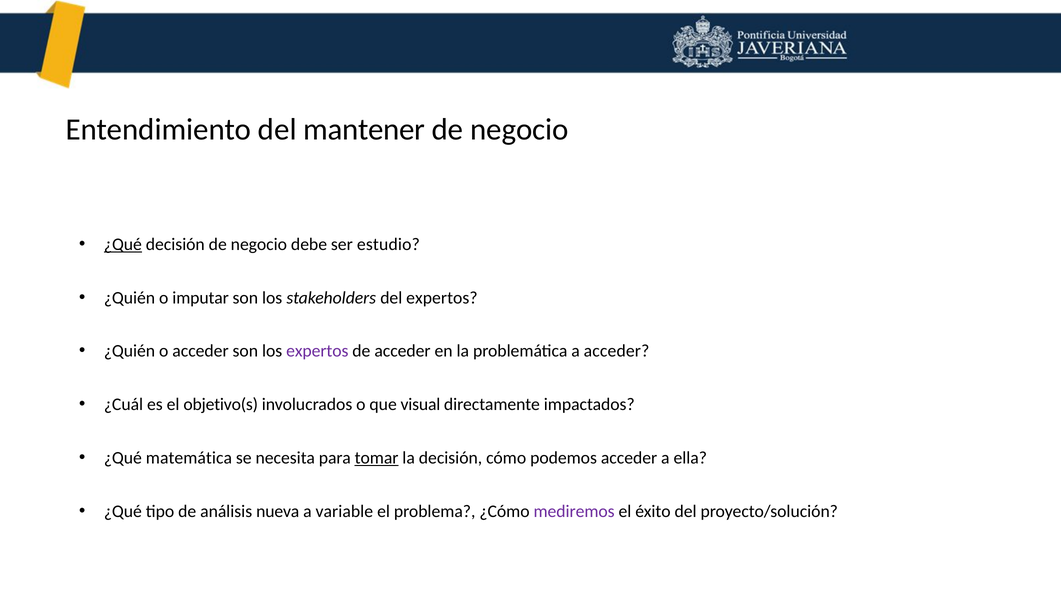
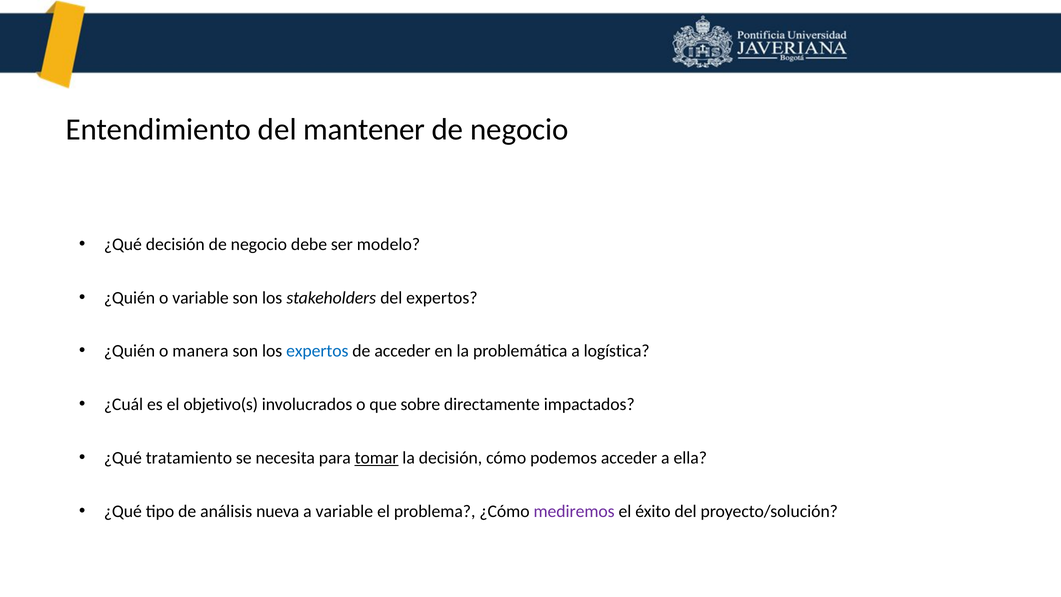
¿Qué at (123, 244) underline: present -> none
estudio: estudio -> modelo
o imputar: imputar -> variable
o acceder: acceder -> manera
expertos at (317, 351) colour: purple -> blue
a acceder: acceder -> logística
visual: visual -> sobre
matemática: matemática -> tratamiento
